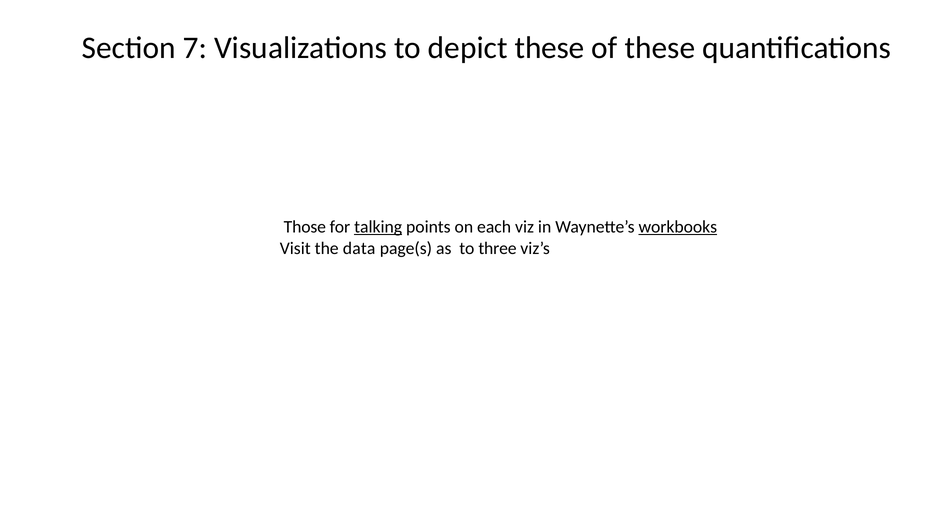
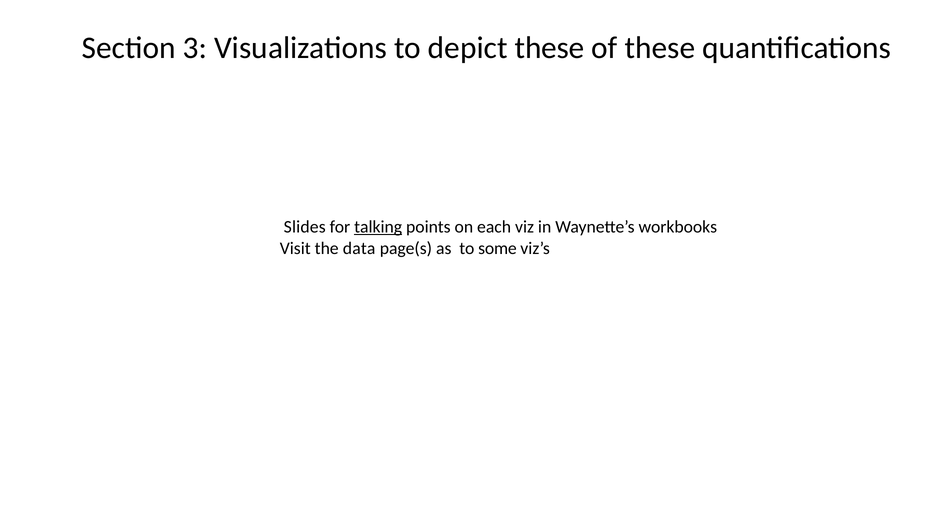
7: 7 -> 3
Those: Those -> Slides
workbooks underline: present -> none
three: three -> some
